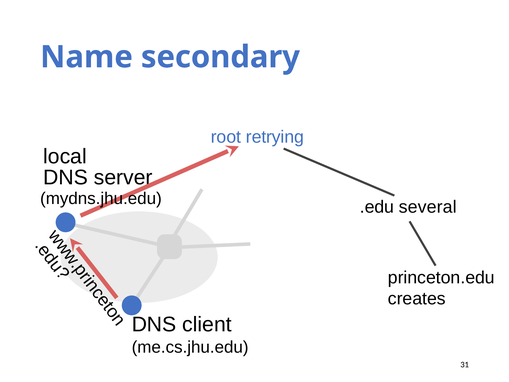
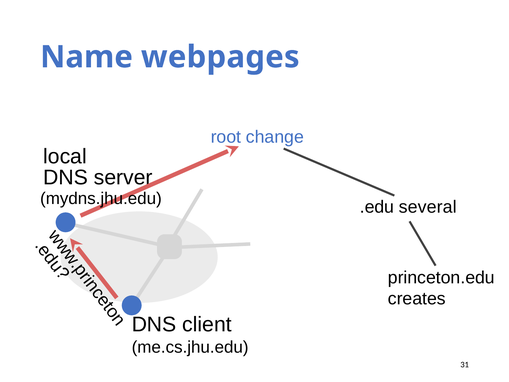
secondary: secondary -> webpages
retrying: retrying -> change
